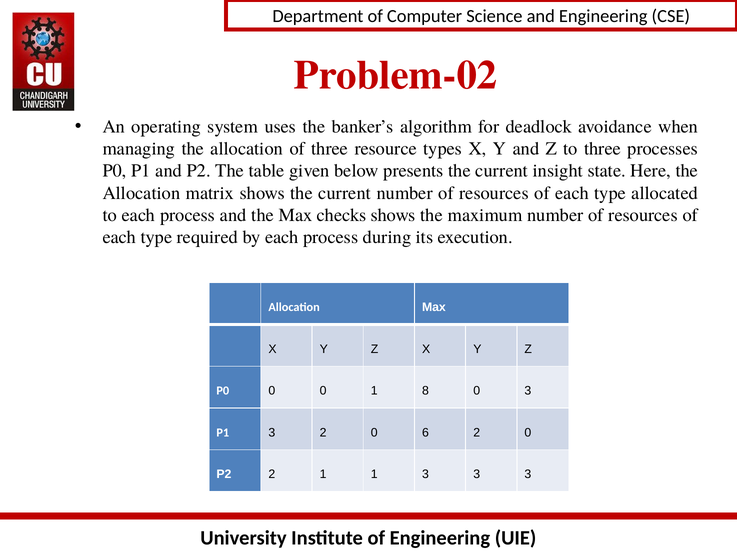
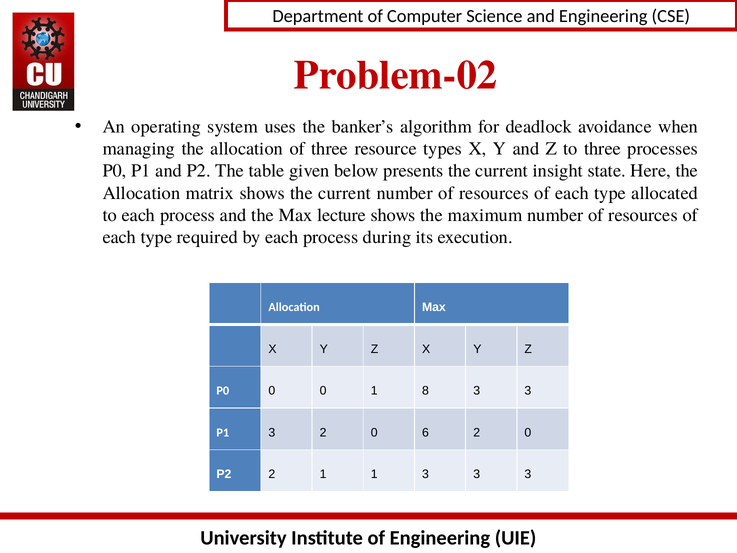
checks: checks -> lecture
8 0: 0 -> 3
